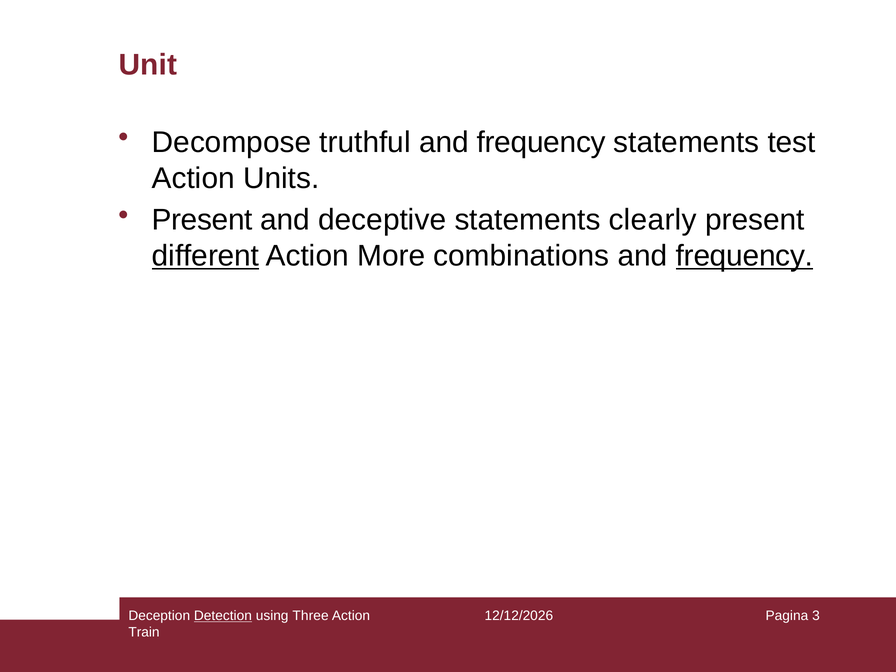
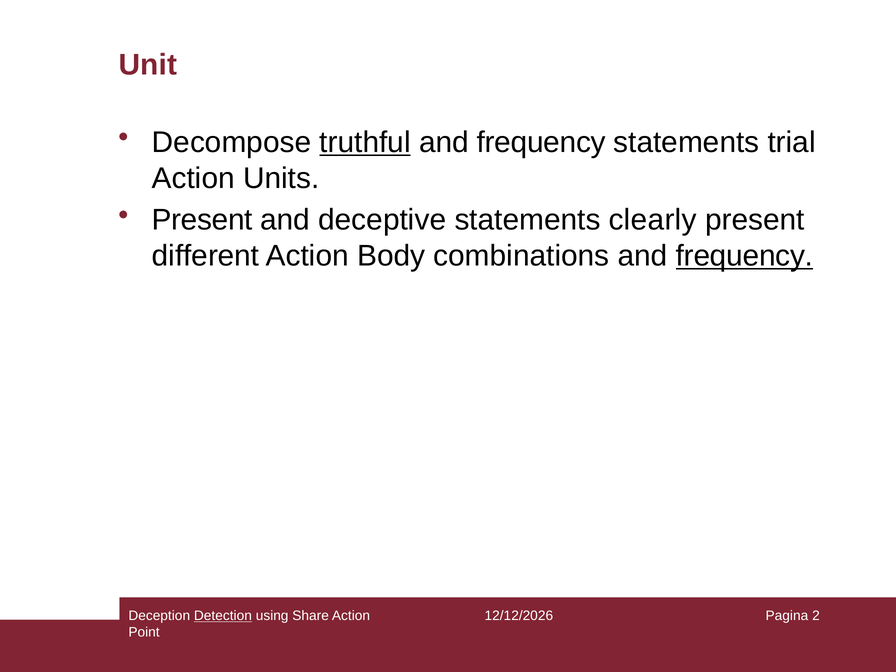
truthful underline: none -> present
test: test -> trial
different underline: present -> none
More: More -> Body
Three: Three -> Share
3: 3 -> 2
Train: Train -> Point
